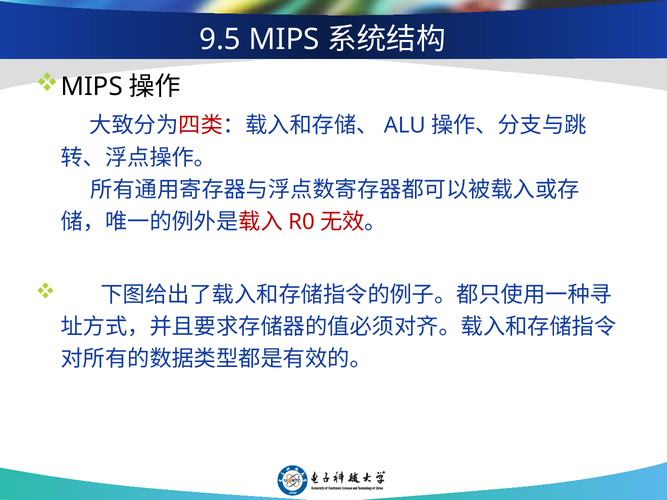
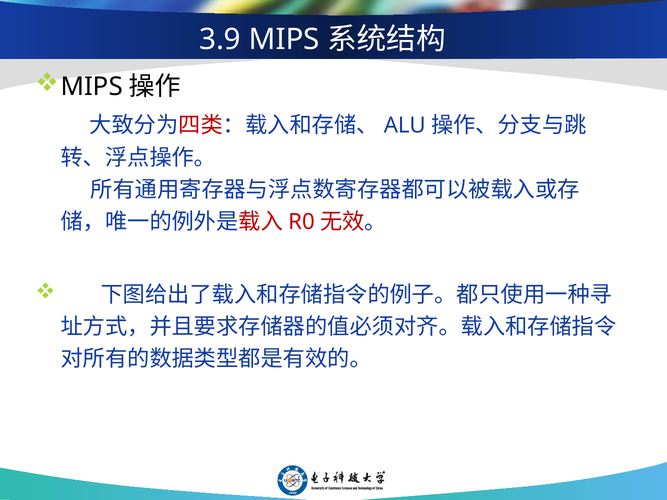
9.5: 9.5 -> 3.9
